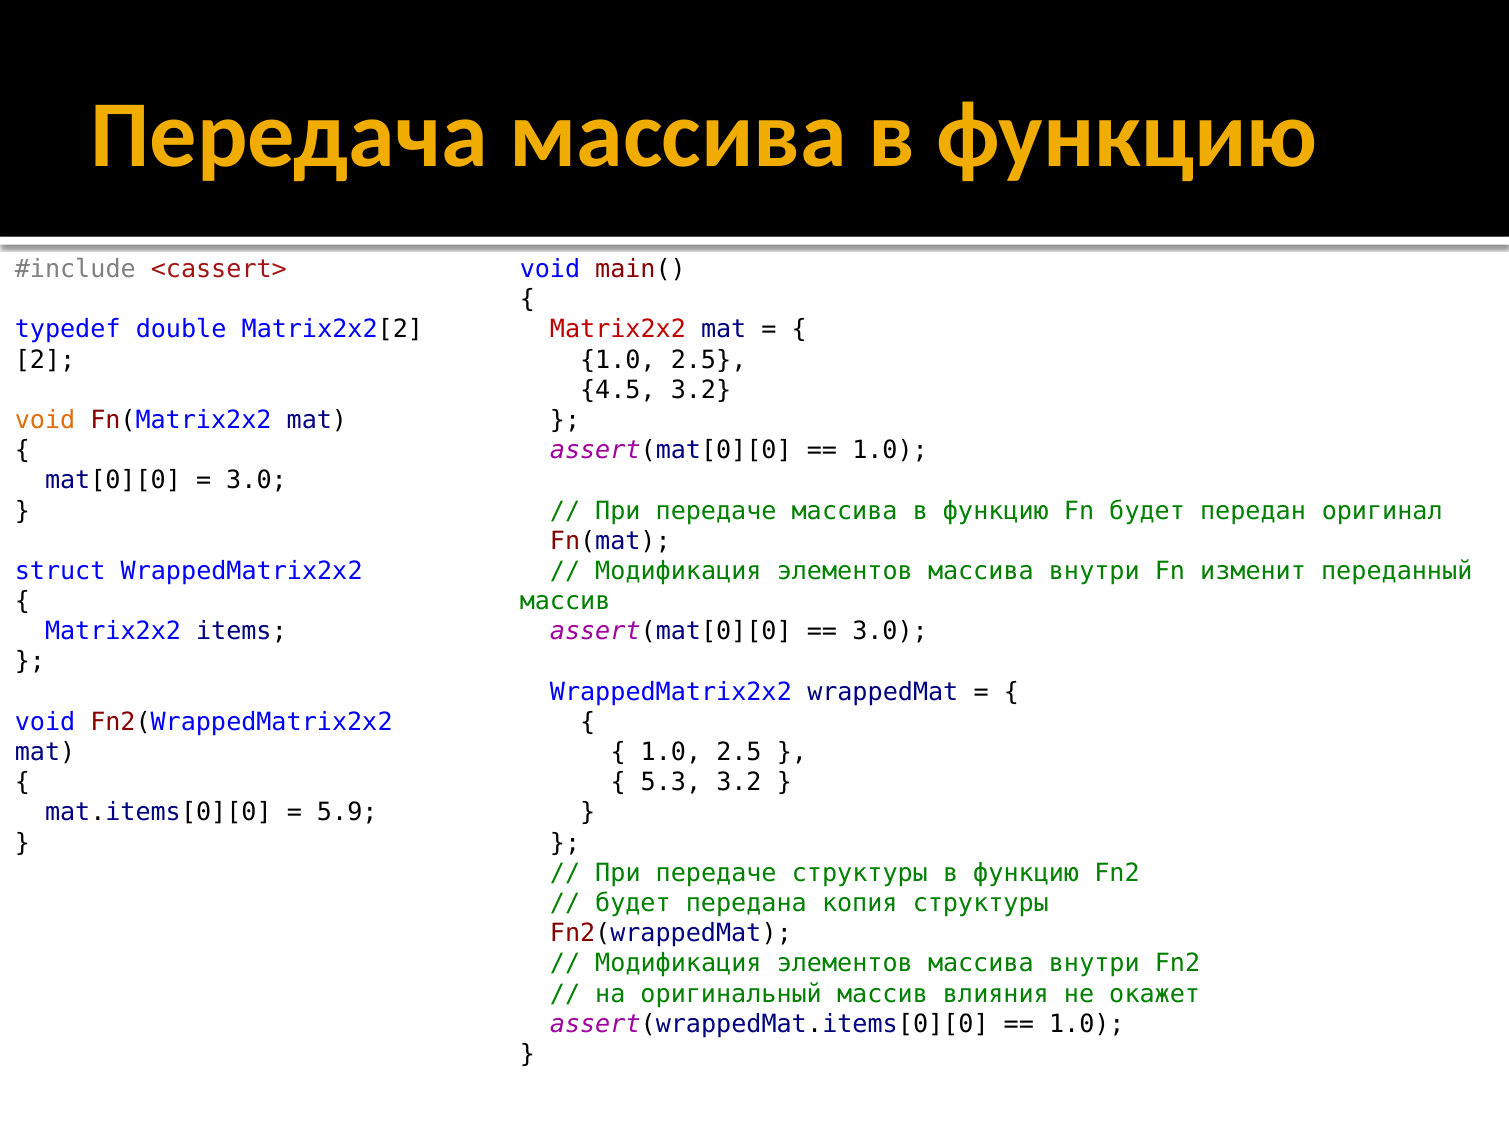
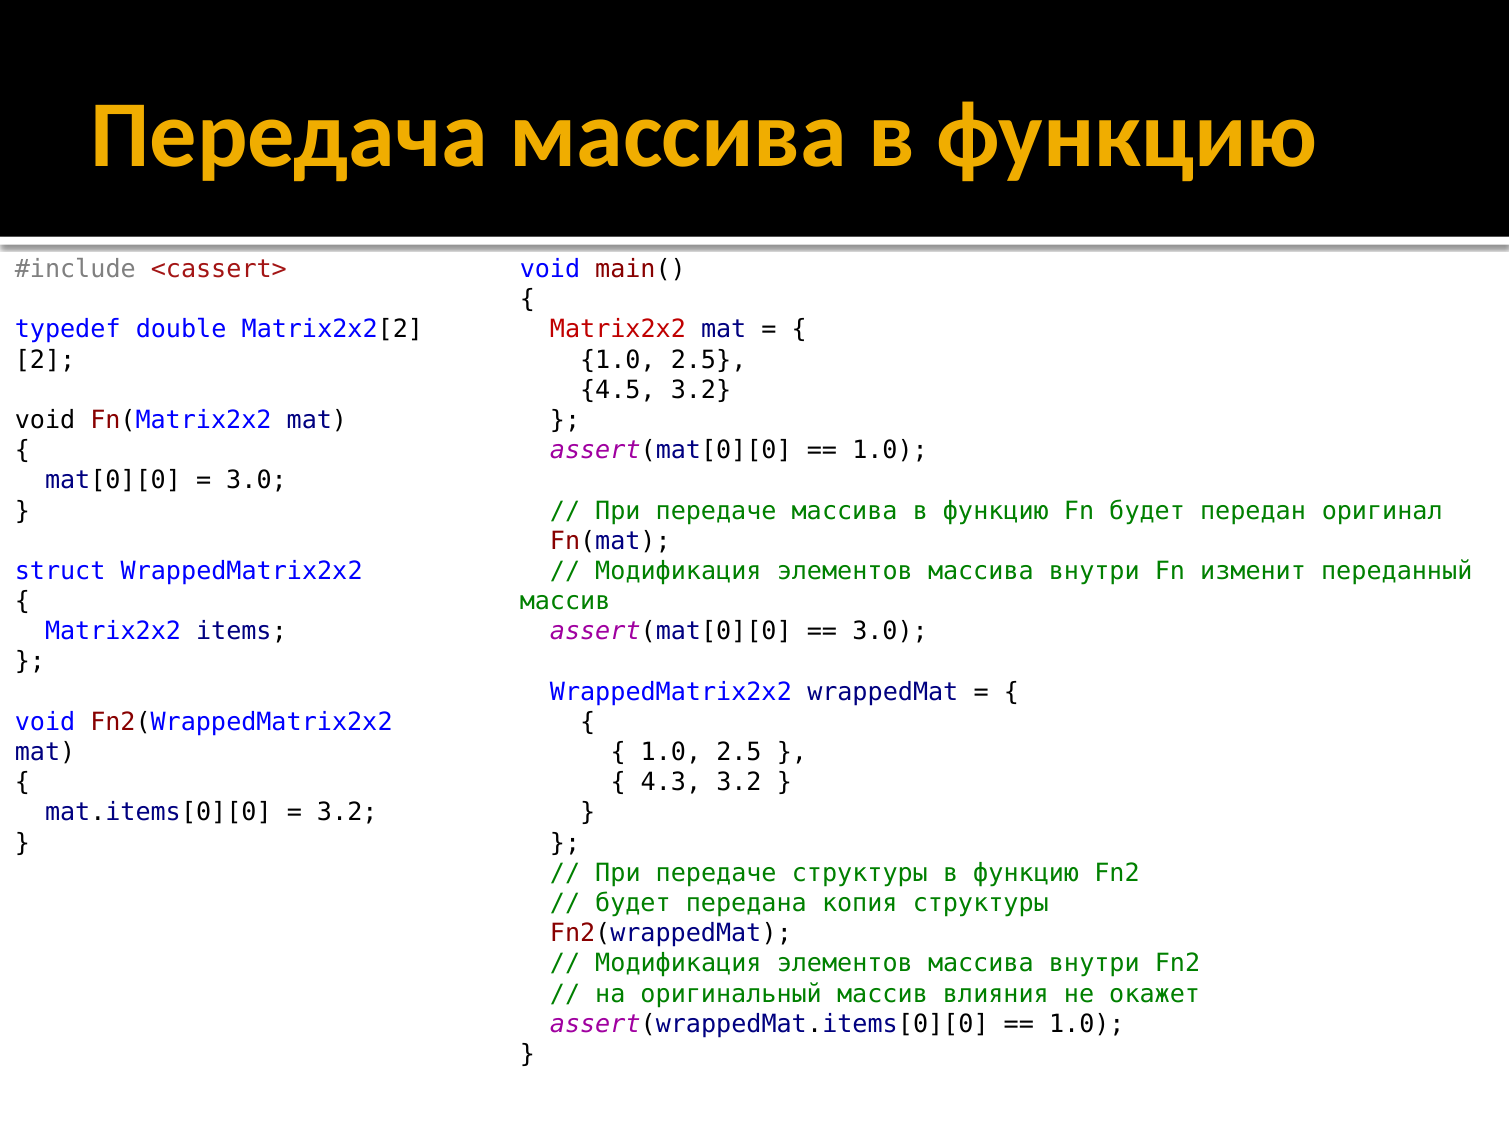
void at (45, 420) colour: orange -> black
5.3: 5.3 -> 4.3
5.9 at (347, 812): 5.9 -> 3.2
